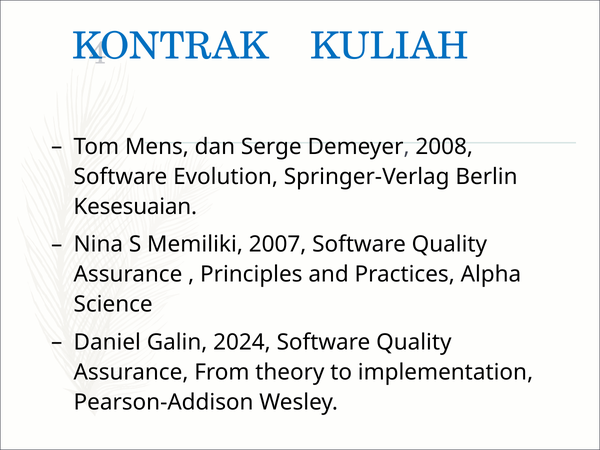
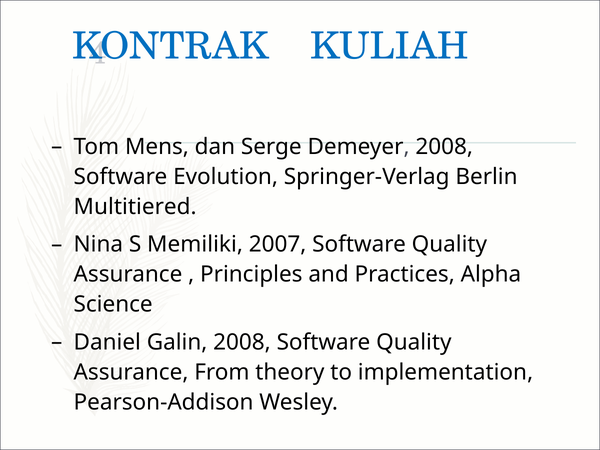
Kesesuaian: Kesesuaian -> Multitiered
Galin 2024: 2024 -> 2008
